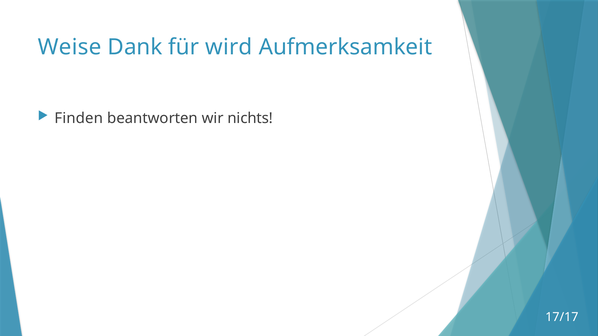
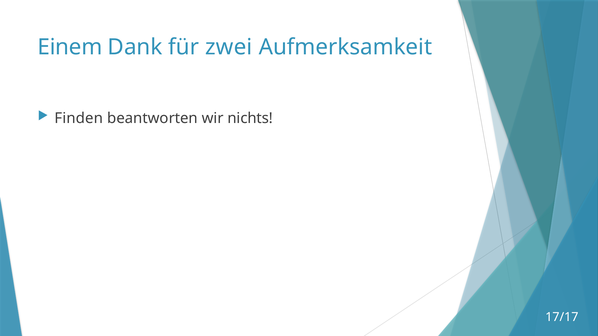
Weise: Weise -> Einem
wird: wird -> zwei
